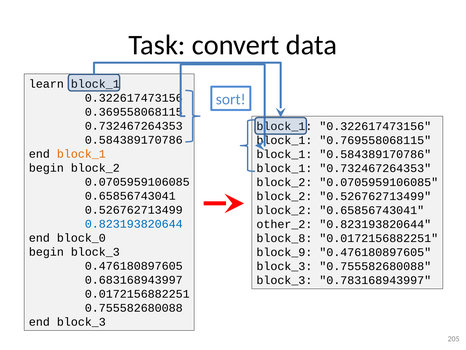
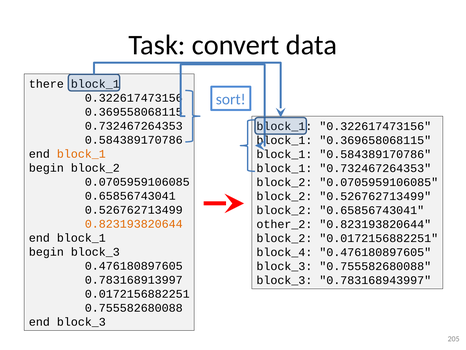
learn: learn -> there
0.769558068115: 0.769558068115 -> 0.369658068115
0.823193820644 at (134, 224) colour: blue -> orange
block_0 at (81, 238): block_0 -> block_1
block_8 at (284, 238): block_8 -> block_2
block_9: block_9 -> block_4
0.683168943997: 0.683168943997 -> 0.783168913997
